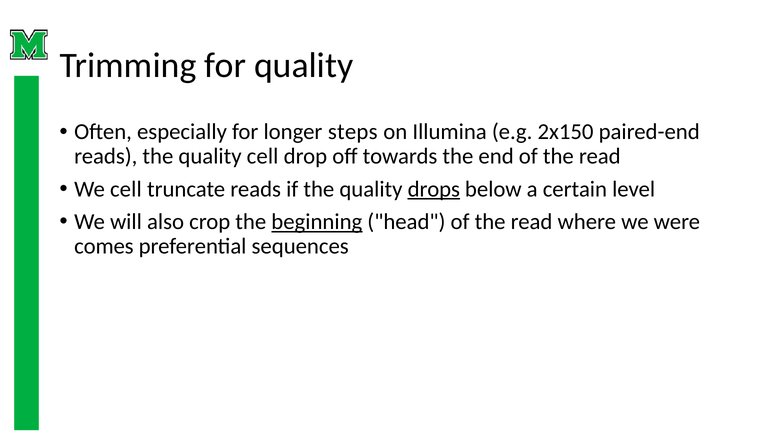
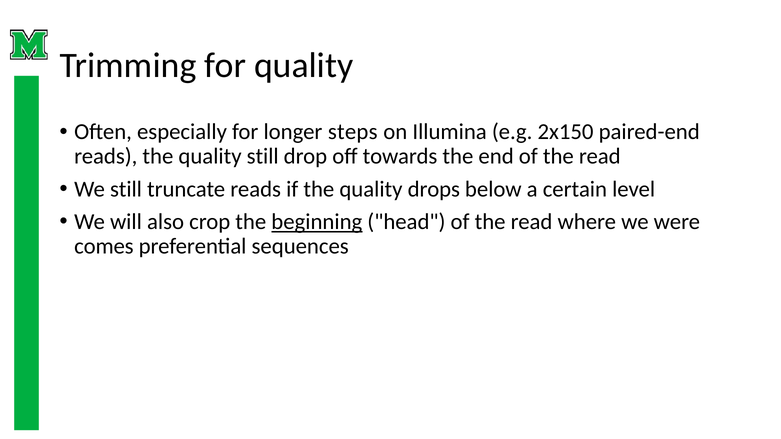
quality cell: cell -> still
We cell: cell -> still
drops underline: present -> none
